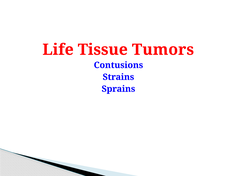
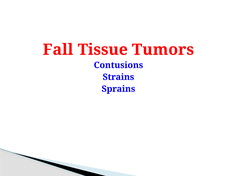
Life: Life -> Fall
